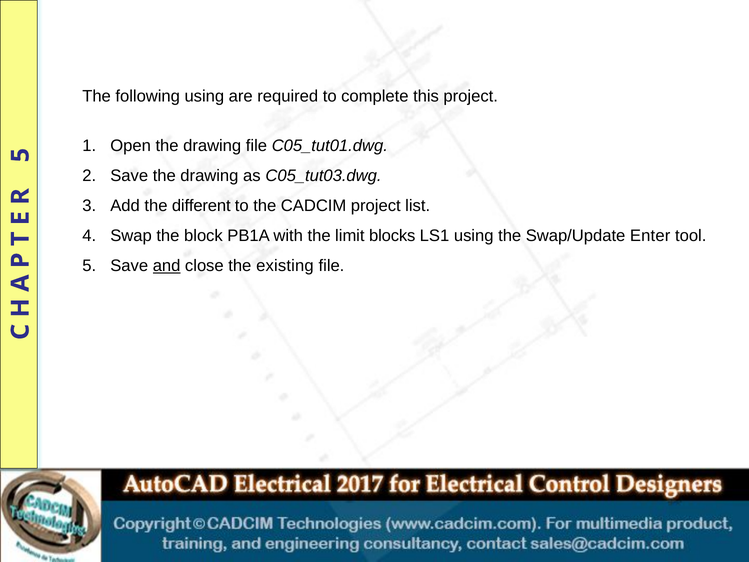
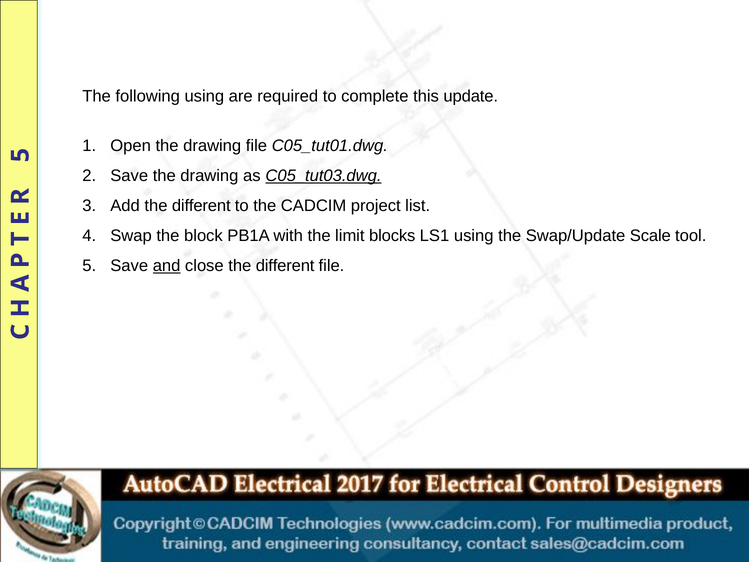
this project: project -> update
C05_tut03.dwg underline: none -> present
Enter: Enter -> Scale
close the existing: existing -> different
